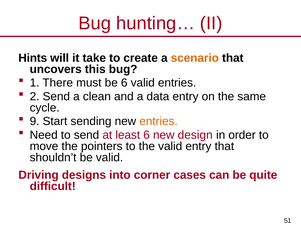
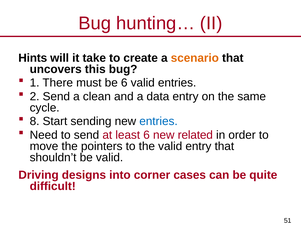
9: 9 -> 8
entries at (159, 121) colour: orange -> blue
design: design -> related
